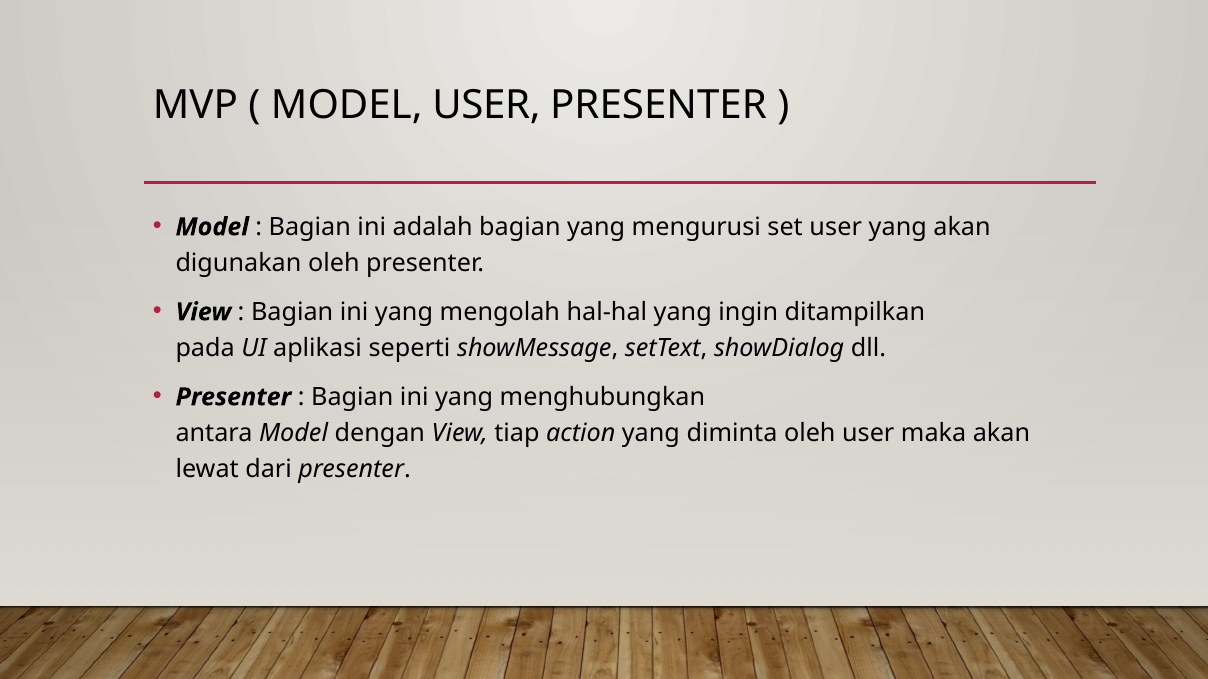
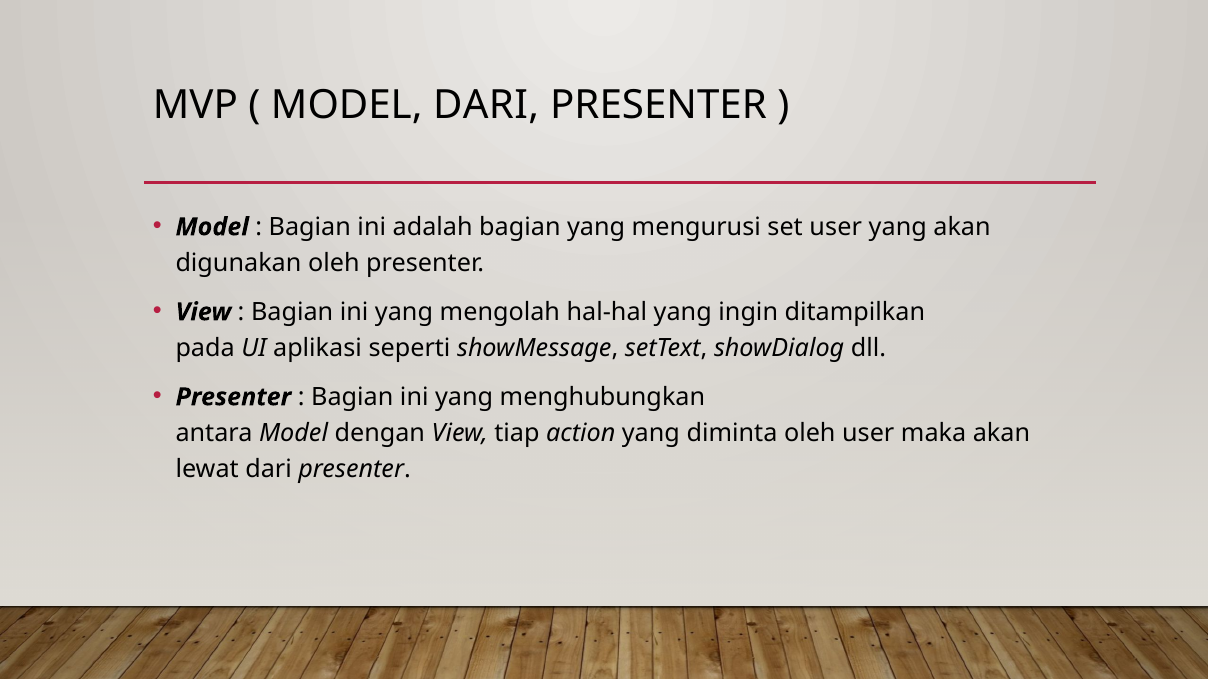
MODEL USER: USER -> DARI
